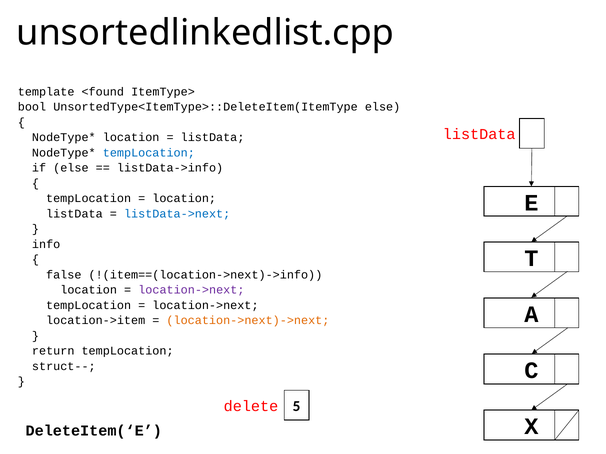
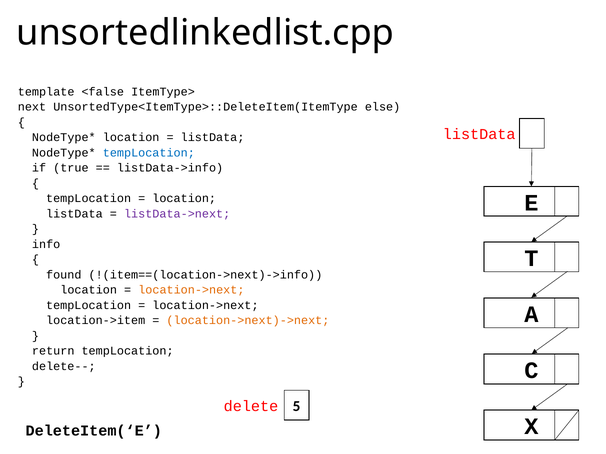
<found: <found -> <false
bool: bool -> next
if else: else -> true
listData->next colour: blue -> purple
false: false -> found
location->next at (191, 290) colour: purple -> orange
struct--: struct-- -> delete--
